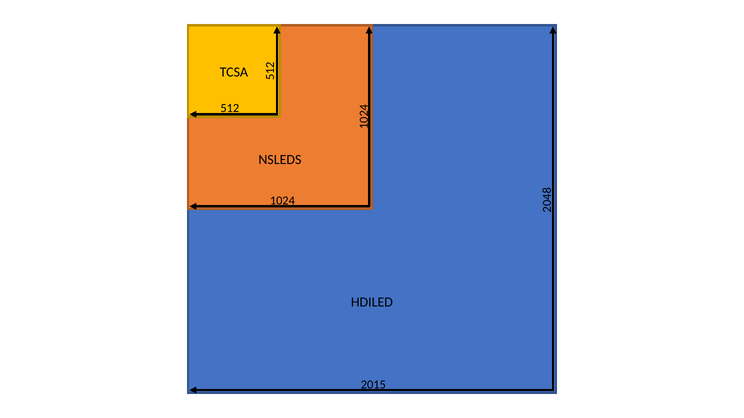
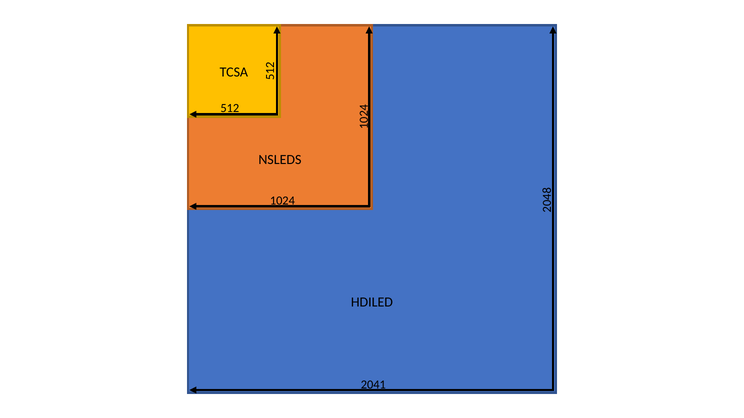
2015: 2015 -> 2041
